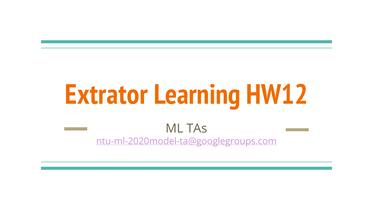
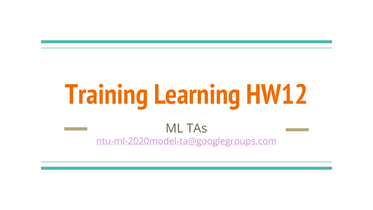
Extrator: Extrator -> Training
